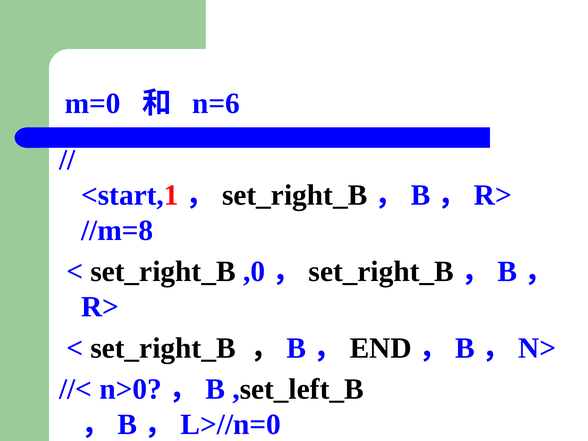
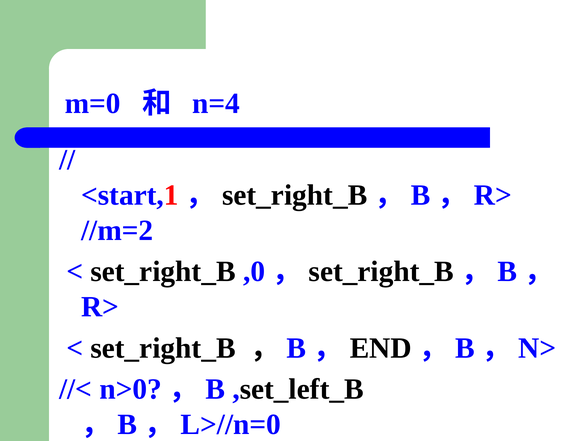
n=6: n=6 -> n=4
//m=8: //m=8 -> //m=2
